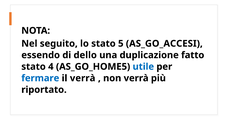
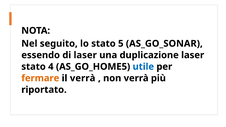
AS_GO_ACCESI: AS_GO_ACCESI -> AS_GO_SONAR
di dello: dello -> laser
duplicazione fatto: fatto -> laser
fermare colour: blue -> orange
